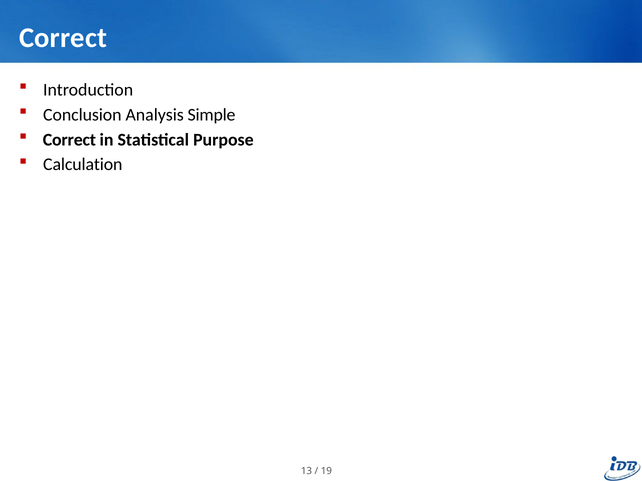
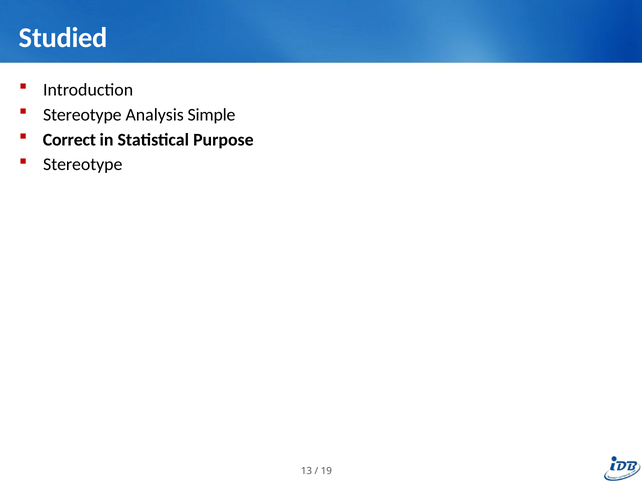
Correct at (63, 38): Correct -> Studied
Conclusion at (82, 115): Conclusion -> Stereotype
Calculation at (83, 165): Calculation -> Stereotype
